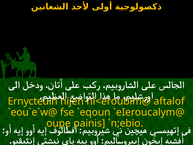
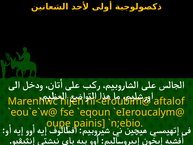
Ernycteuin: Ernycteuin -> Marenhwc
